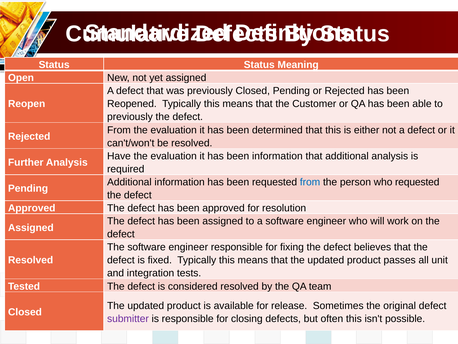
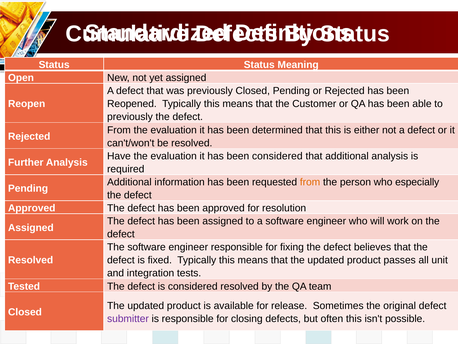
been information: information -> considered
from at (310, 182) colour: blue -> orange
who requested: requested -> especially
